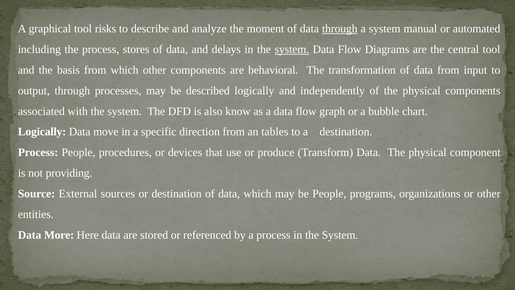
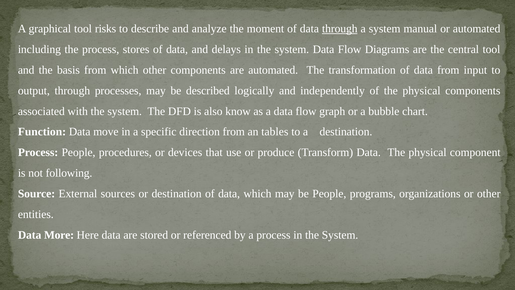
system at (292, 49) underline: present -> none
are behavioral: behavioral -> automated
Logically at (42, 132): Logically -> Function
providing: providing -> following
